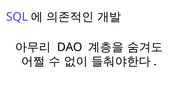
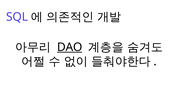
DAO underline: none -> present
